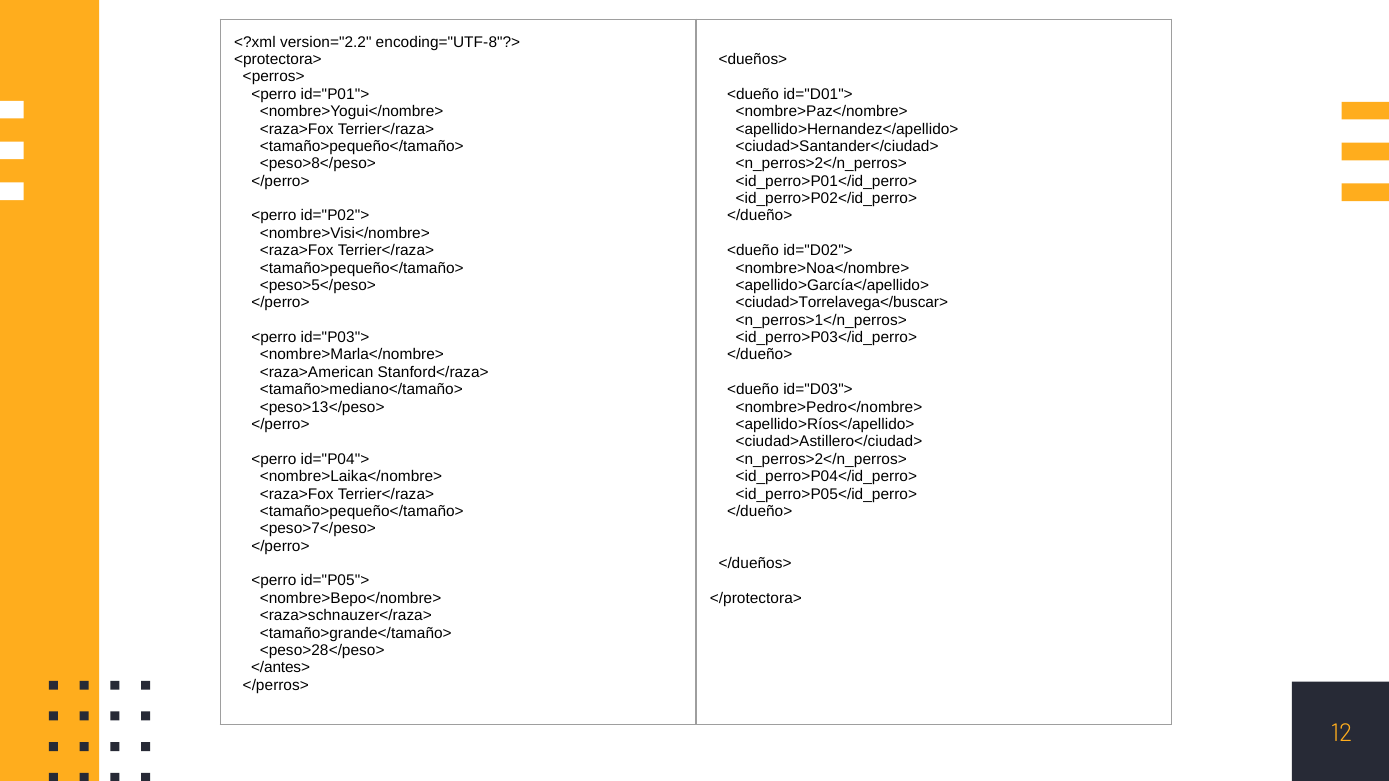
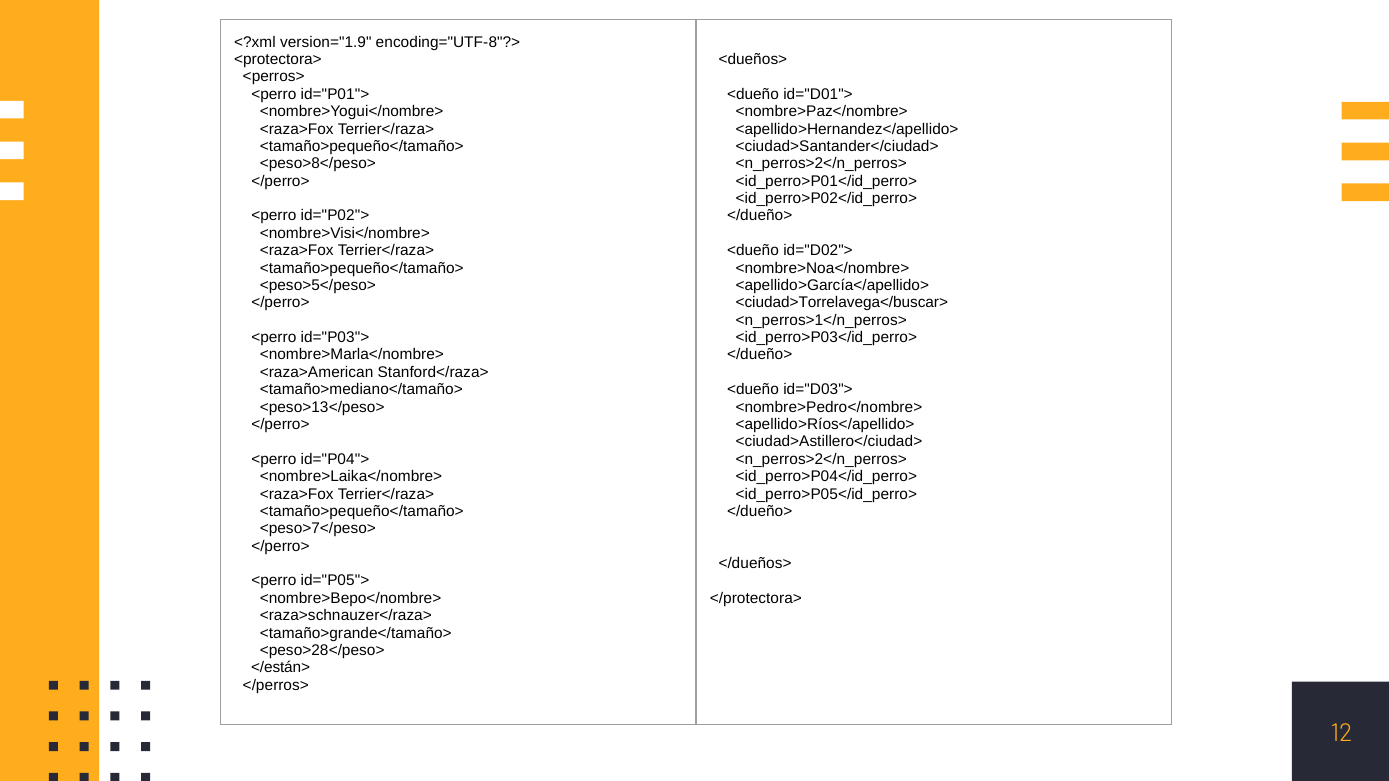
version="2.2: version="2.2 -> version="1.9
</antes>: </antes> -> </están>
